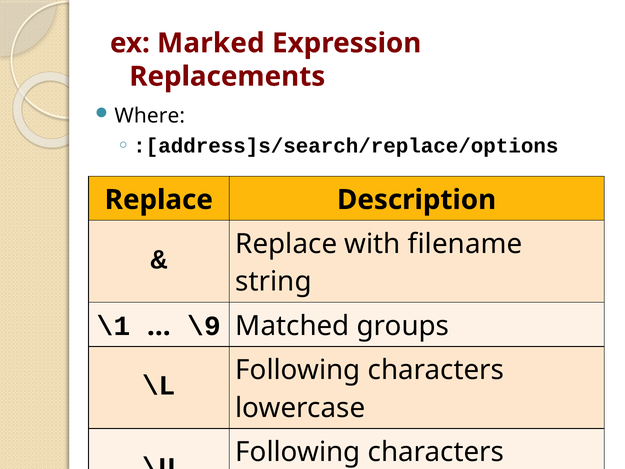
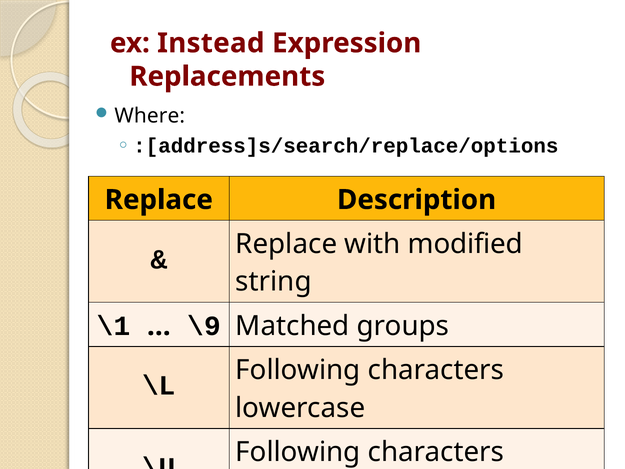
Marked: Marked -> Instead
filename: filename -> modified
